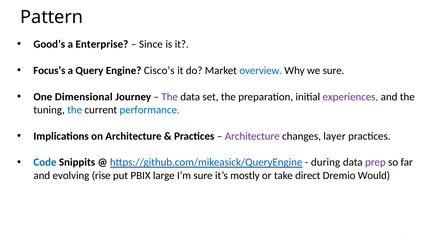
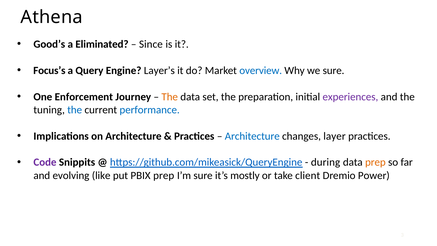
Pattern: Pattern -> Athena
Enterprise: Enterprise -> Eliminated
Cisco’s: Cisco’s -> Layer’s
Dimensional: Dimensional -> Enforcement
The at (170, 97) colour: purple -> orange
Architecture at (252, 136) colour: purple -> blue
Code colour: blue -> purple
prep at (375, 162) colour: purple -> orange
rise: rise -> like
PBIX large: large -> prep
direct: direct -> client
Would: Would -> Power
